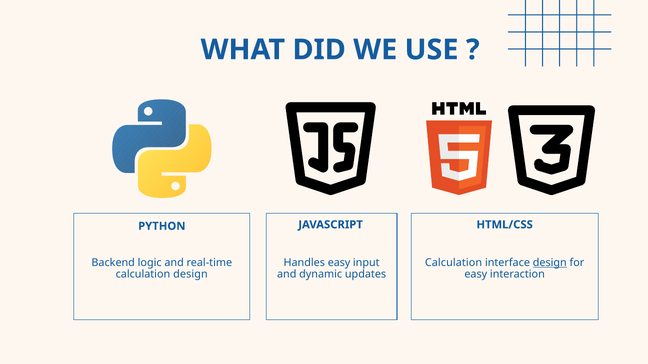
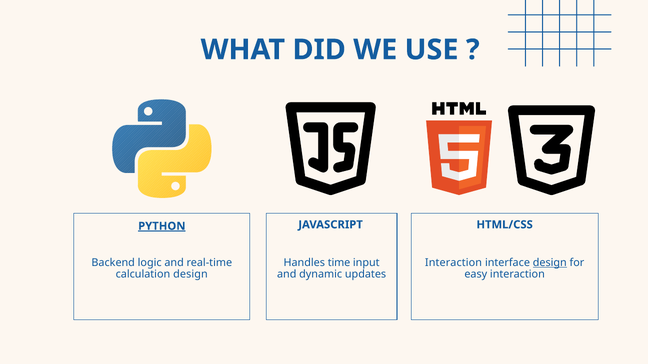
PYTHON underline: none -> present
Handles easy: easy -> time
Calculation at (454, 263): Calculation -> Interaction
